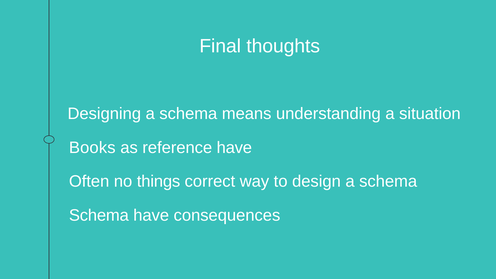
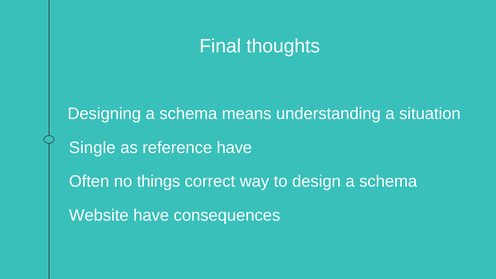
Books: Books -> Single
Schema at (99, 215): Schema -> Website
